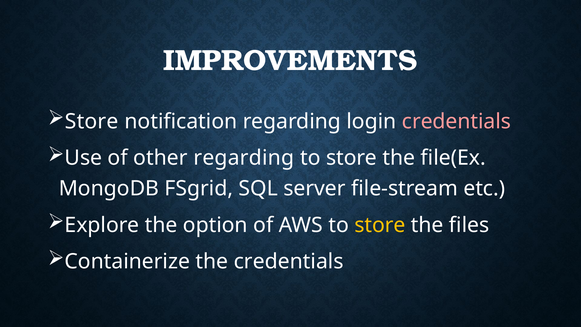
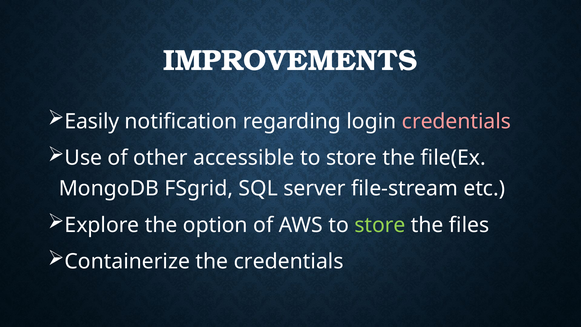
Store at (92, 121): Store -> Easily
other regarding: regarding -> accessible
store at (380, 225) colour: yellow -> light green
